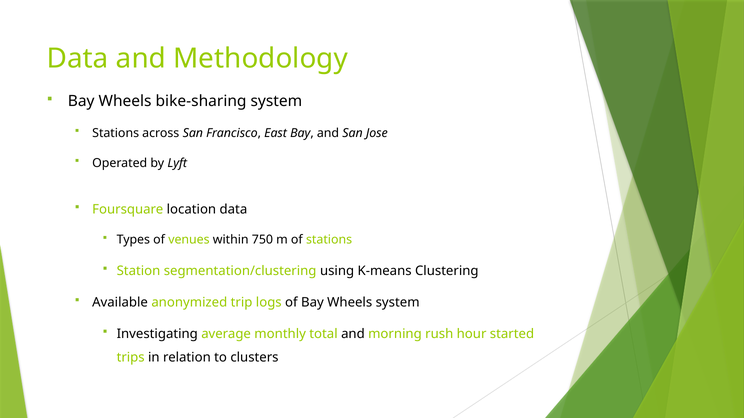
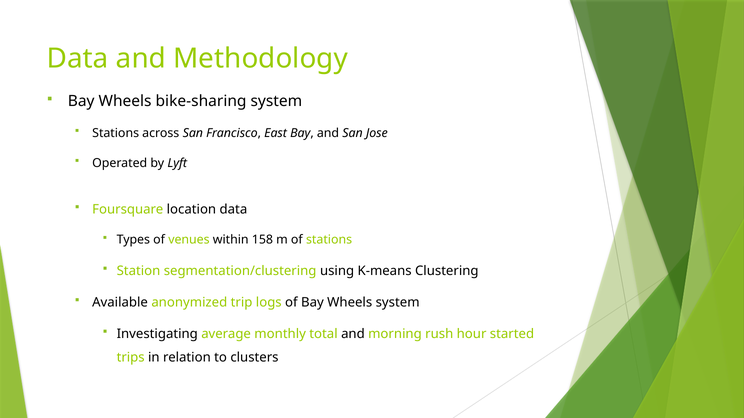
750: 750 -> 158
